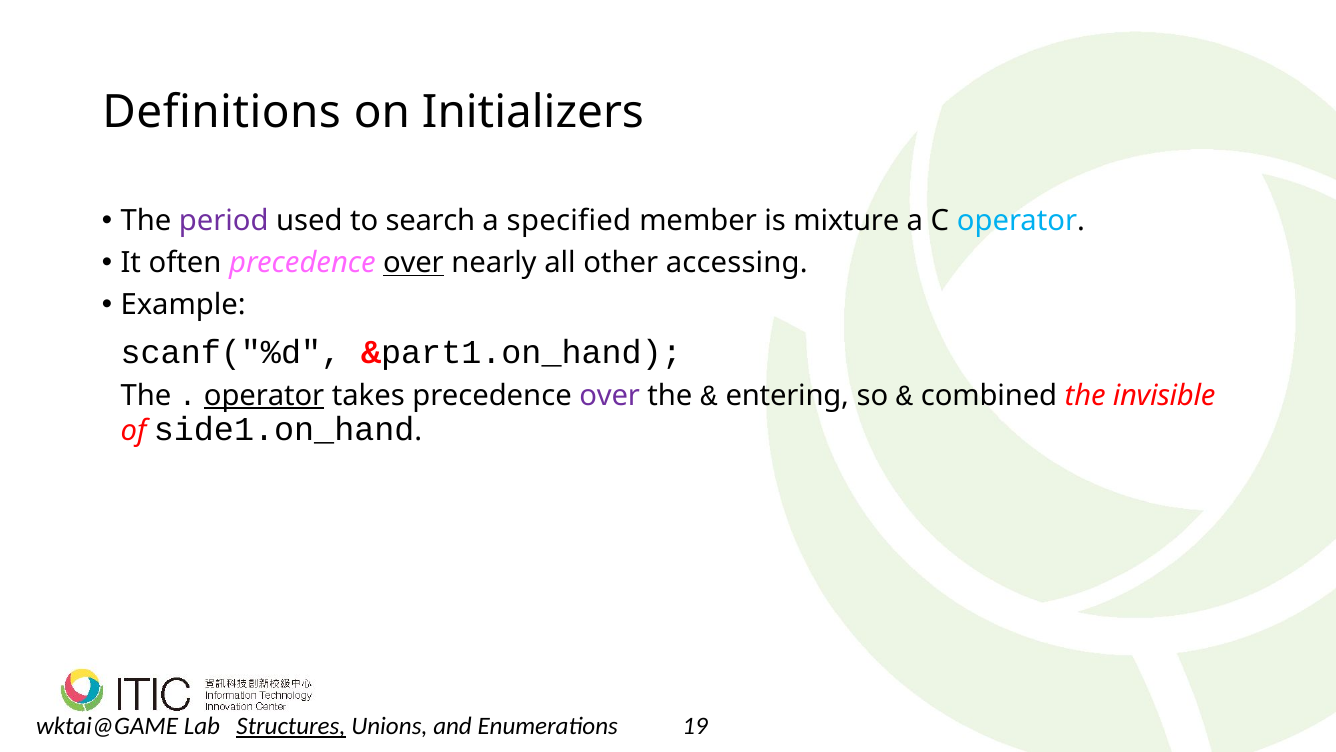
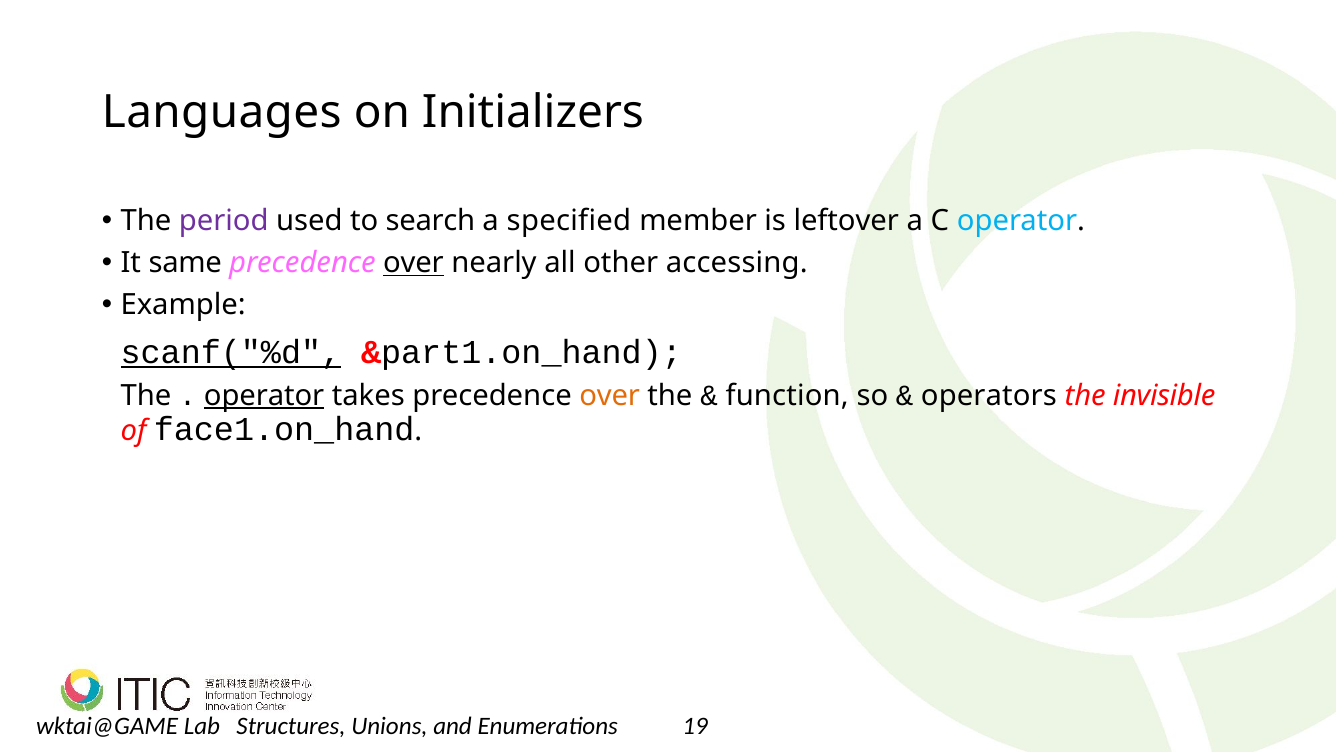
Definitions: Definitions -> Languages
mixture: mixture -> leftover
often: often -> same
scanf("%d underline: none -> present
over at (610, 395) colour: purple -> orange
entering: entering -> function
combined: combined -> operators
side1.on_hand: side1.on_hand -> face1.on_hand
Structures underline: present -> none
